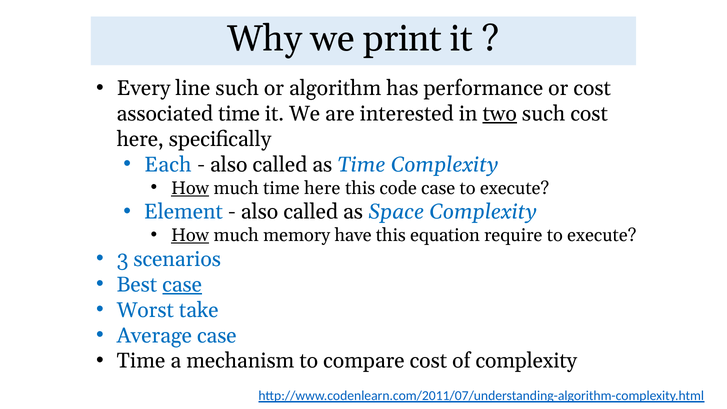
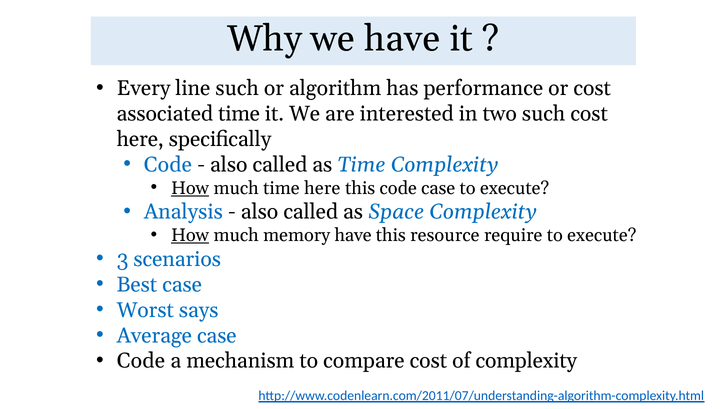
we print: print -> have
two underline: present -> none
Each at (168, 165): Each -> Code
Element: Element -> Analysis
equation: equation -> resource
case at (182, 285) underline: present -> none
take: take -> says
Time at (141, 361): Time -> Code
